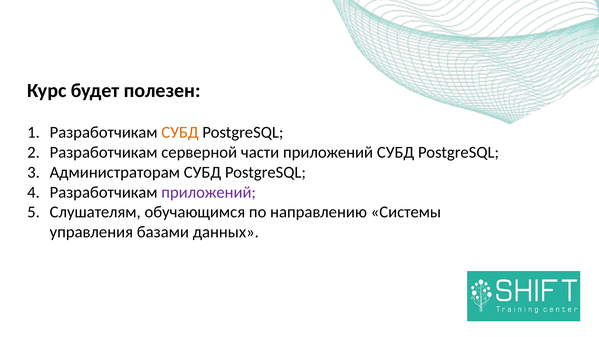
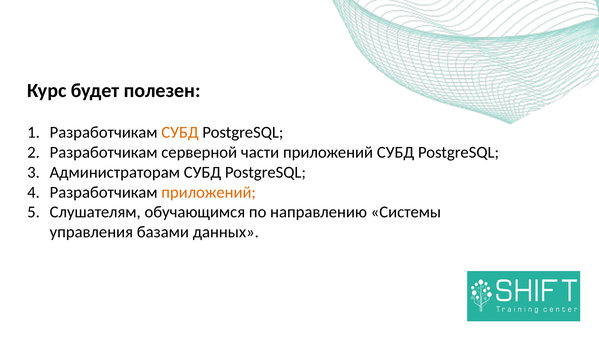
приложений at (209, 192) colour: purple -> orange
